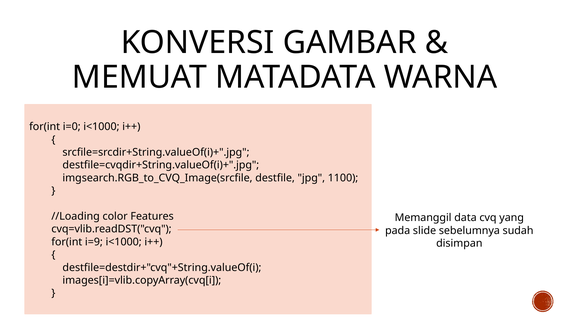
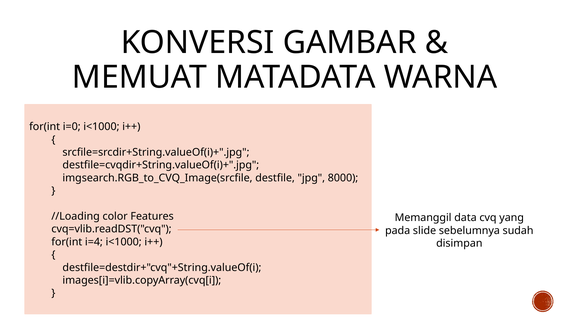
1100: 1100 -> 8000
i=9: i=9 -> i=4
